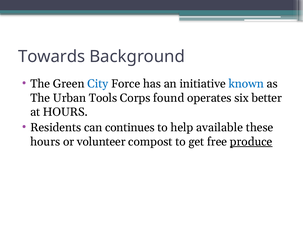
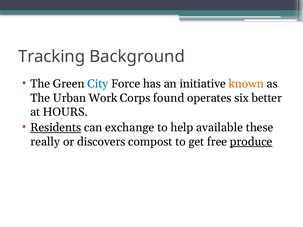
Towards: Towards -> Tracking
known colour: blue -> orange
Tools: Tools -> Work
Residents underline: none -> present
continues: continues -> exchange
hours at (45, 142): hours -> really
volunteer: volunteer -> discovers
